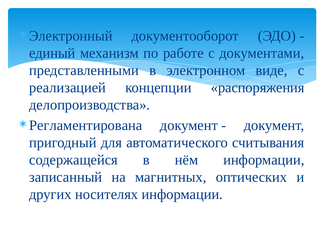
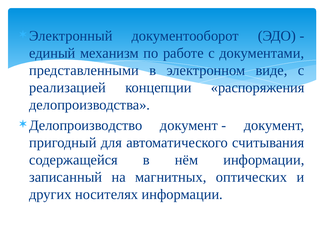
Регламентирована: Регламентирована -> Делопроизводство
